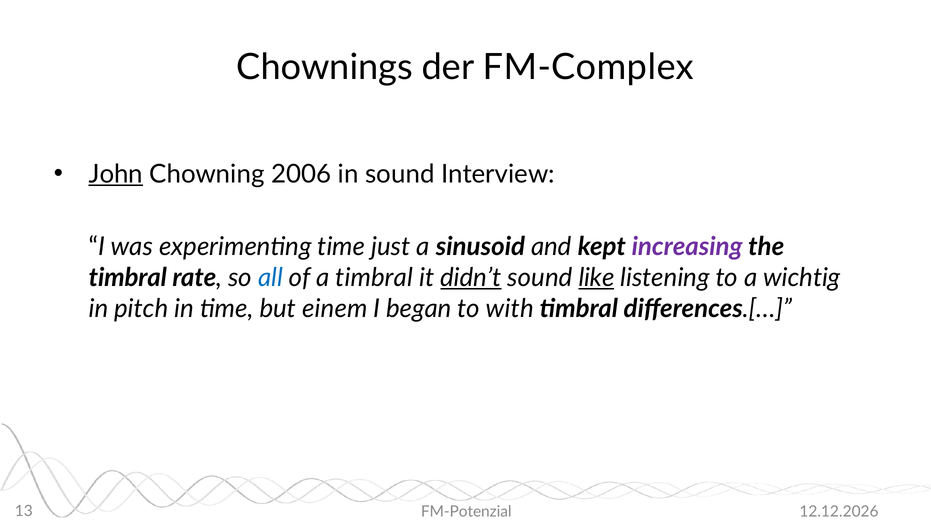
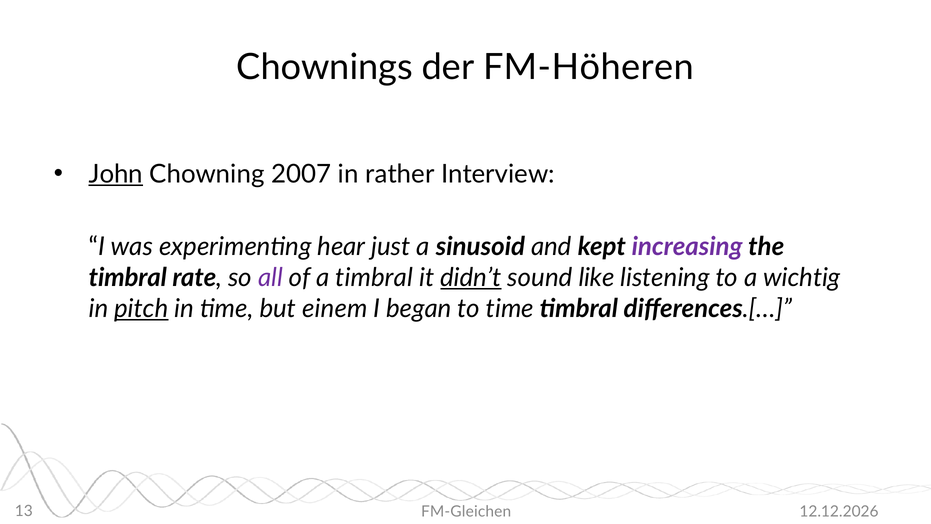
FM-Complex: FM-Complex -> FM-Höheren
2006: 2006 -> 2007
in sound: sound -> rather
experimenting time: time -> hear
all colour: blue -> purple
like underline: present -> none
pitch underline: none -> present
to with: with -> time
FM-Potenzial: FM-Potenzial -> FM-Gleichen
